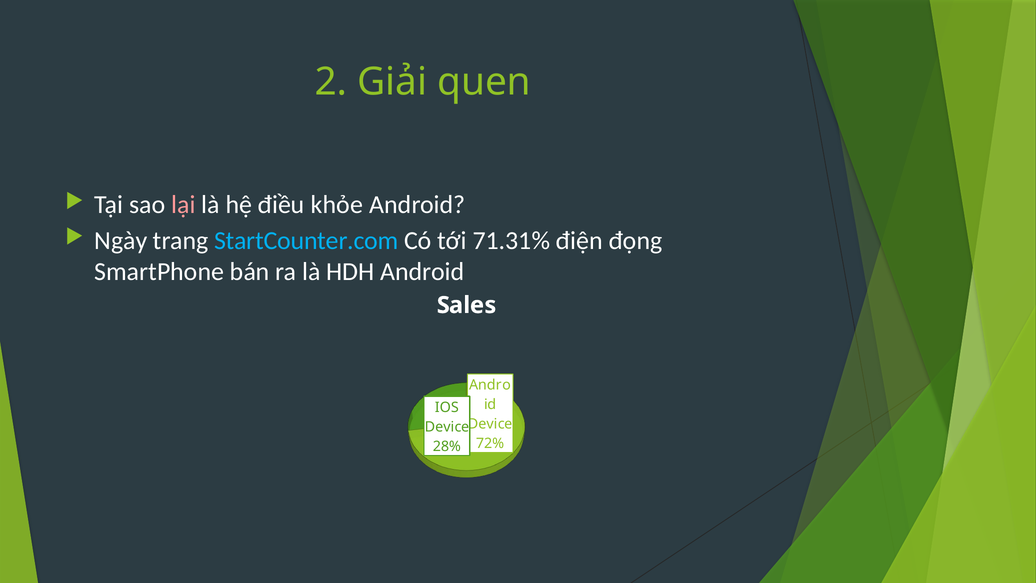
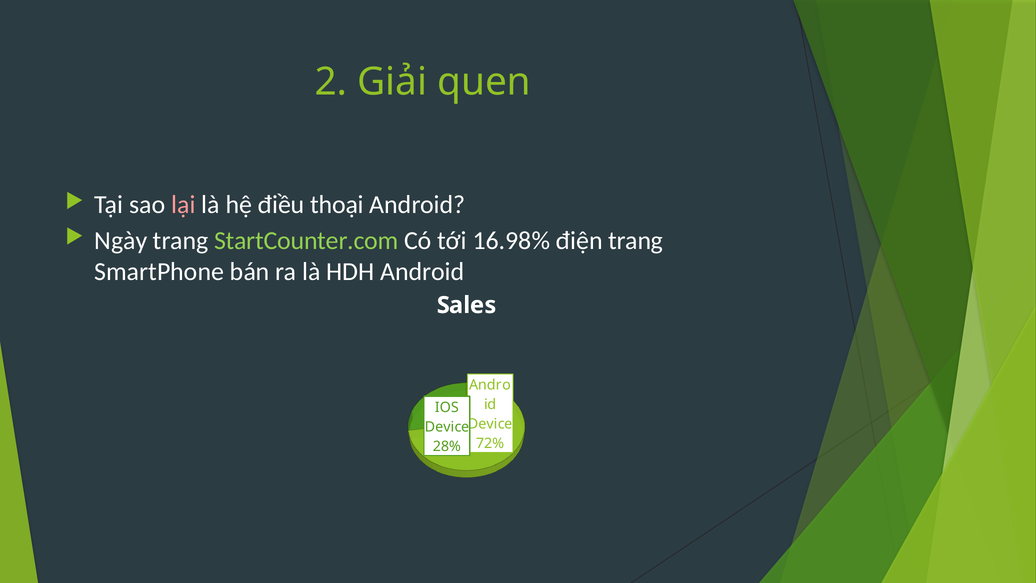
khỏe: khỏe -> thoại
StartCounter.com colour: light blue -> light green
71.31%: 71.31% -> 16.98%
điện đọng: đọng -> trang
